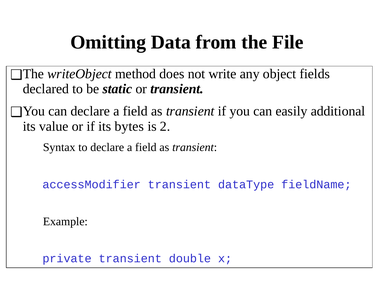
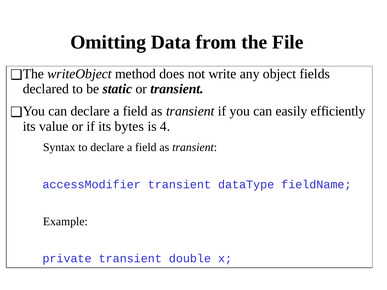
additional: additional -> efficiently
2: 2 -> 4
